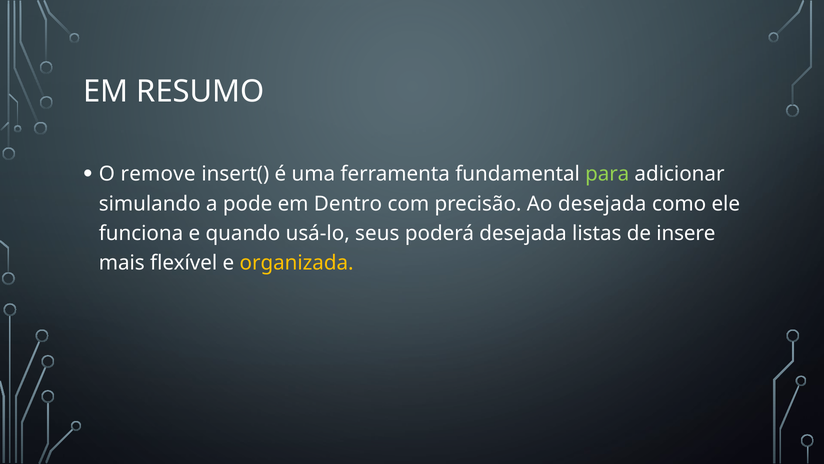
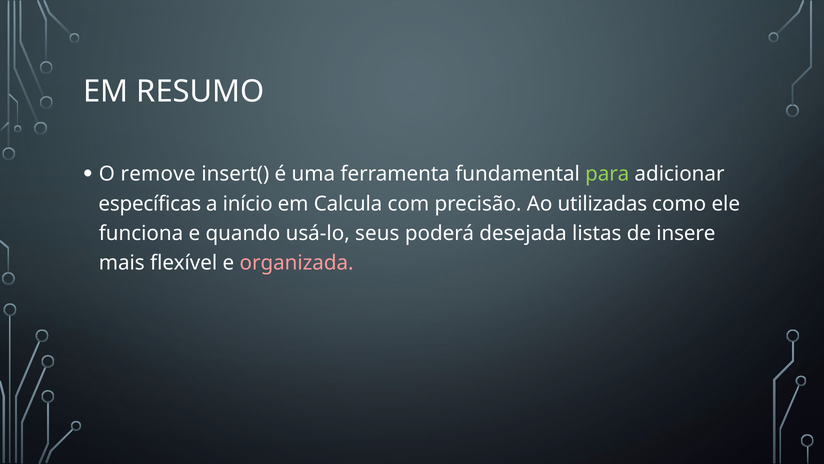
simulando: simulando -> específicas
pode: pode -> início
Dentro: Dentro -> Calcula
Ao desejada: desejada -> utilizadas
organizada colour: yellow -> pink
